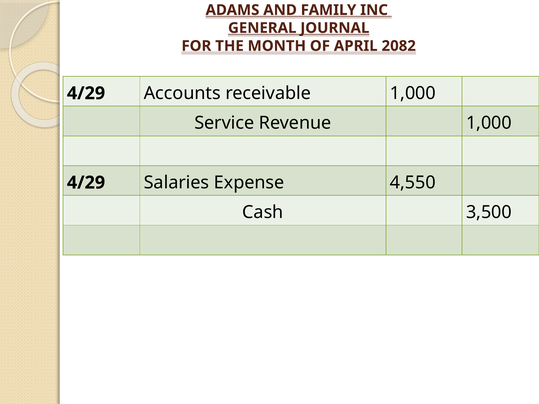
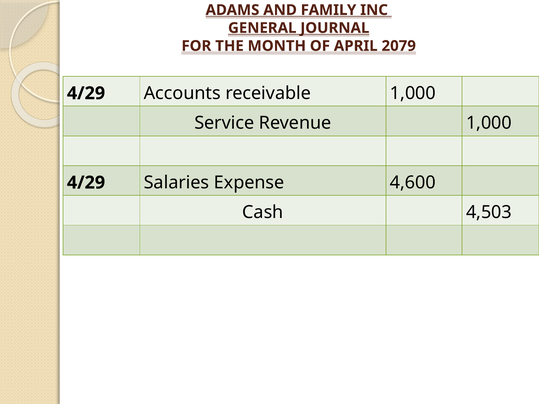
2082: 2082 -> 2079
4,550: 4,550 -> 4,600
3,500: 3,500 -> 4,503
